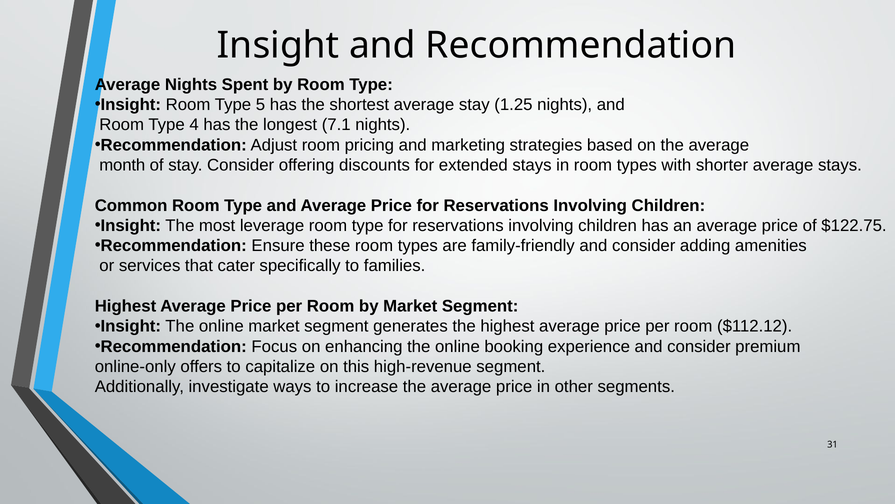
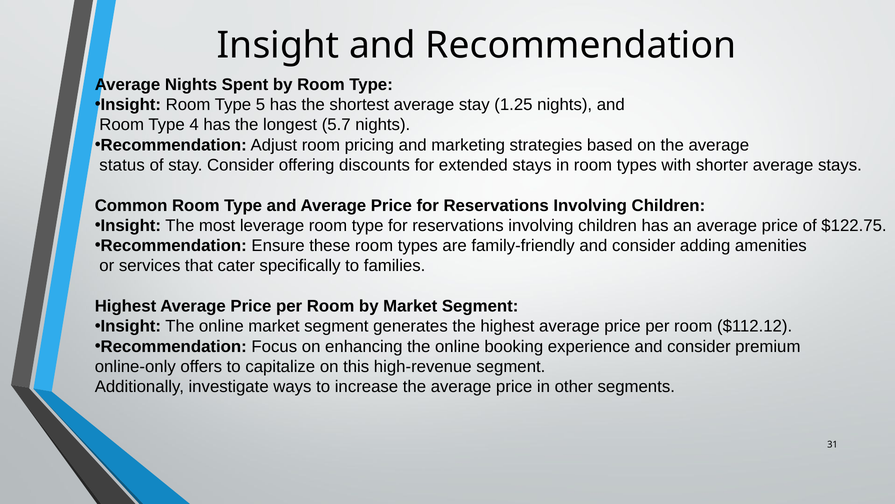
7.1: 7.1 -> 5.7
month: month -> status
